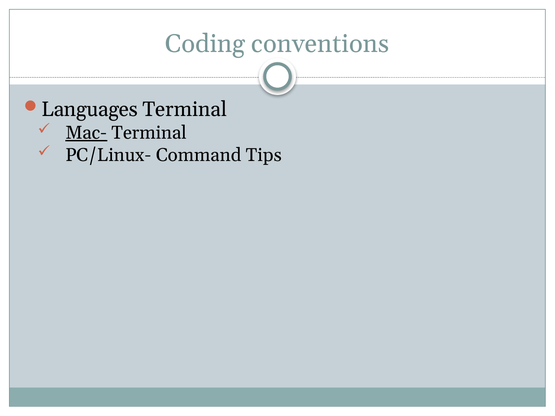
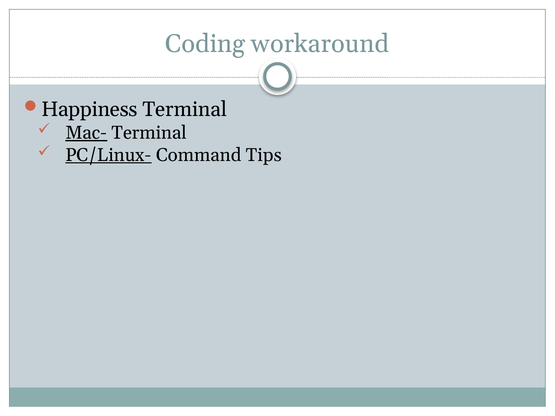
conventions: conventions -> workaround
Languages: Languages -> Happiness
PC/Linux- underline: none -> present
